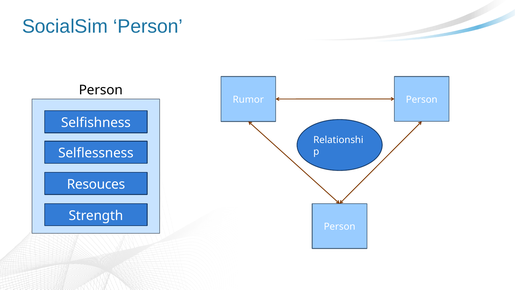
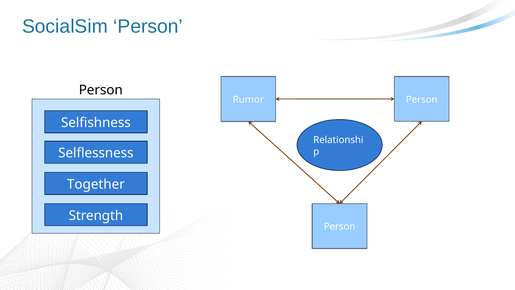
Resouces: Resouces -> Together
